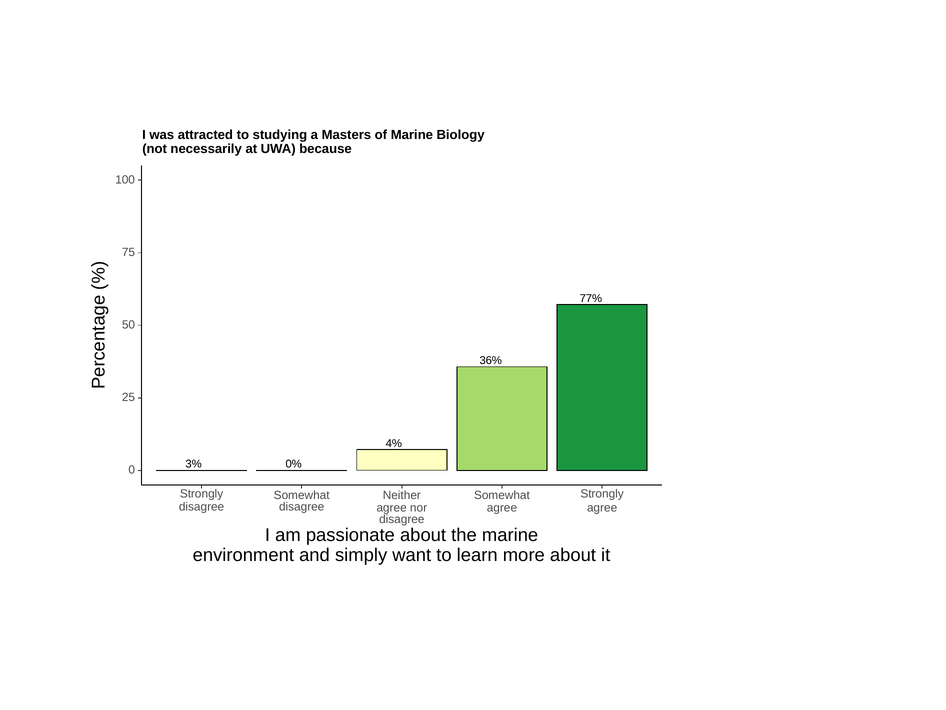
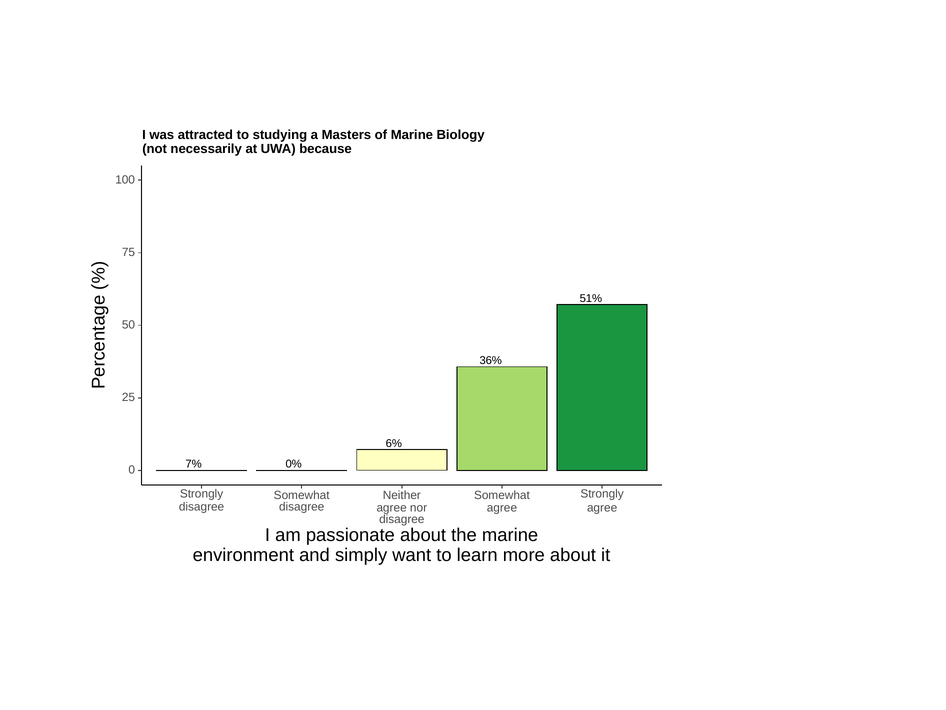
77%: 77% -> 51%
4%: 4% -> 6%
3%: 3% -> 7%
